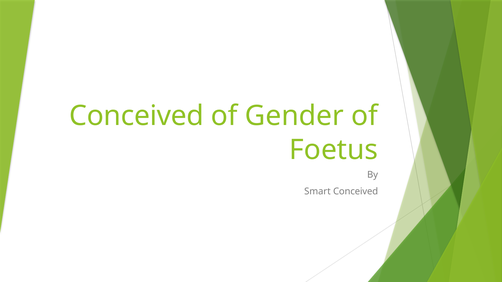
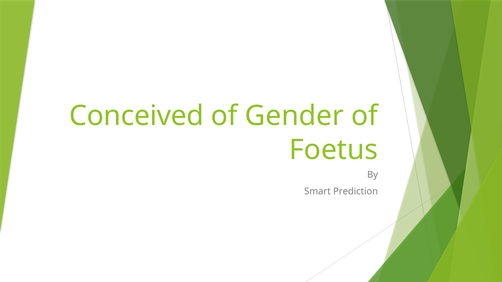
Smart Conceived: Conceived -> Prediction
